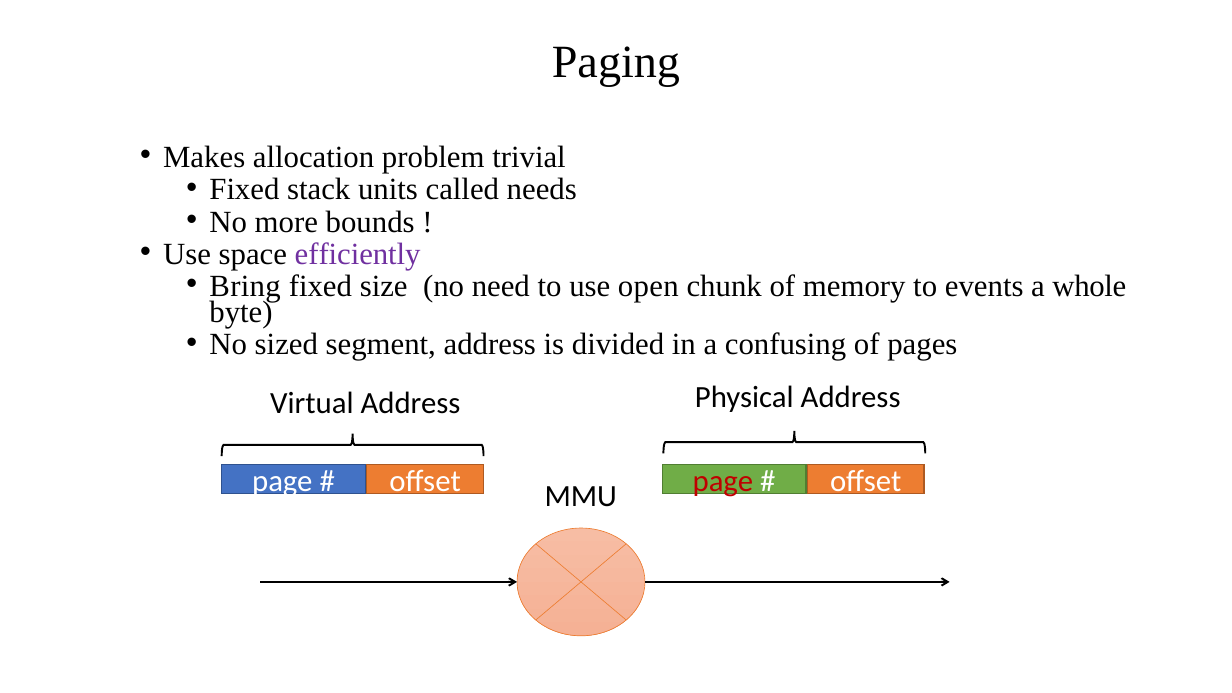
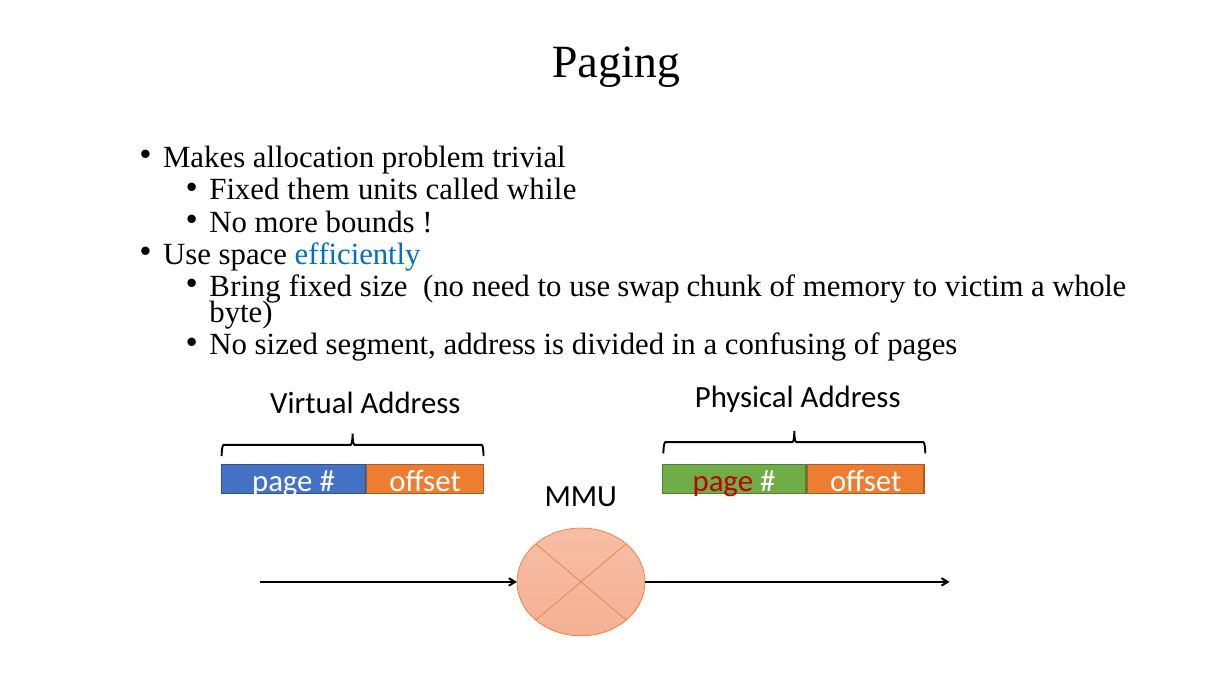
stack: stack -> them
needs: needs -> while
efficiently colour: purple -> blue
open: open -> swap
events: events -> victim
